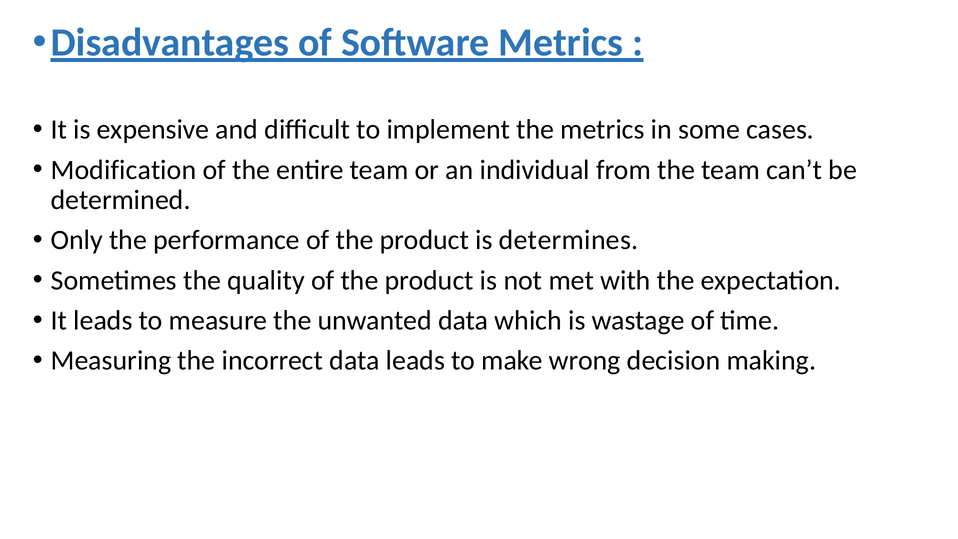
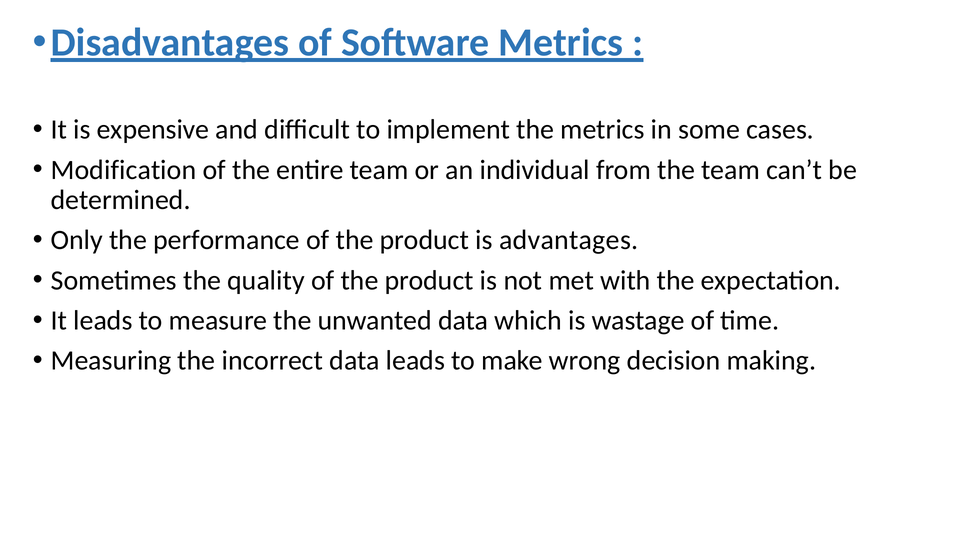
determines: determines -> advantages
